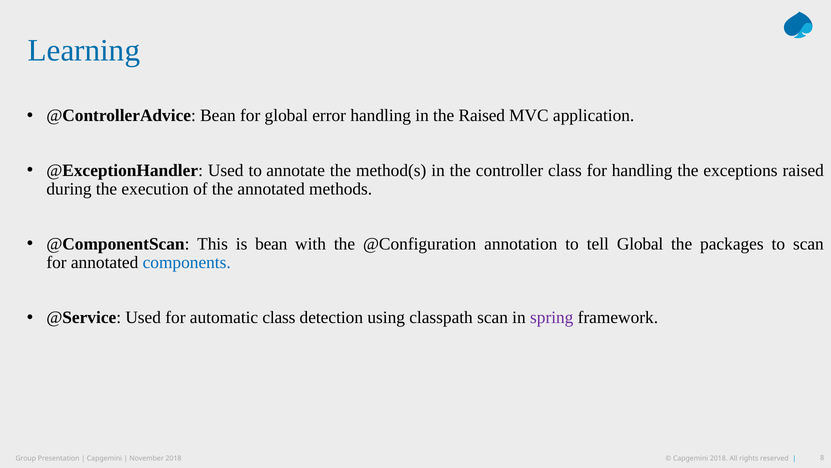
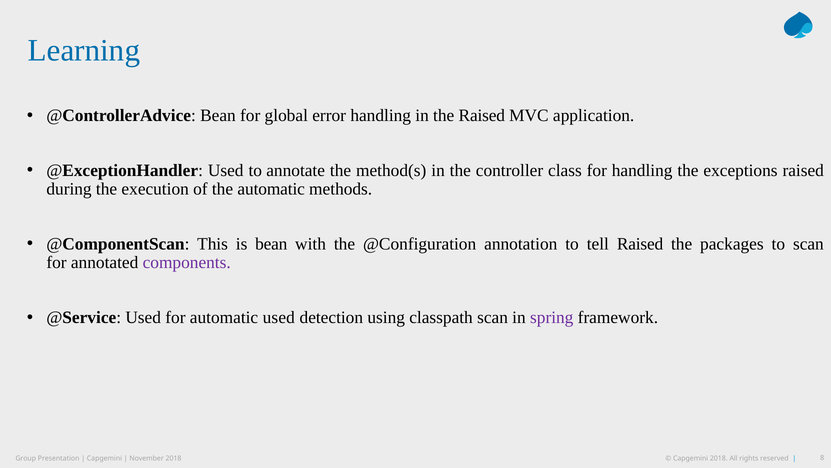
the annotated: annotated -> automatic
tell Global: Global -> Raised
components colour: blue -> purple
automatic class: class -> used
